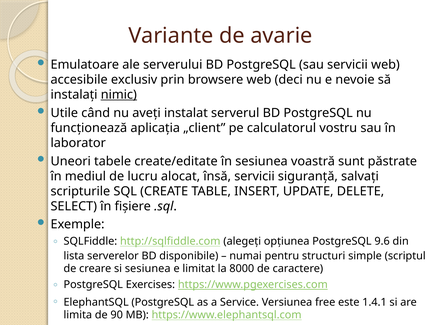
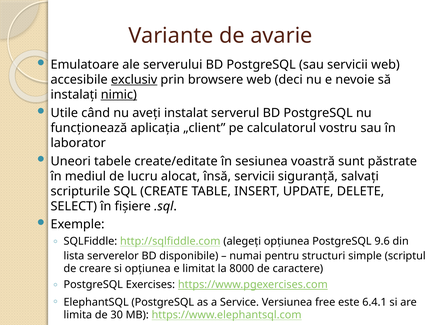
exclusiv underline: none -> present
si sesiunea: sesiunea -> opțiunea
1.4.1: 1.4.1 -> 6.4.1
90: 90 -> 30
